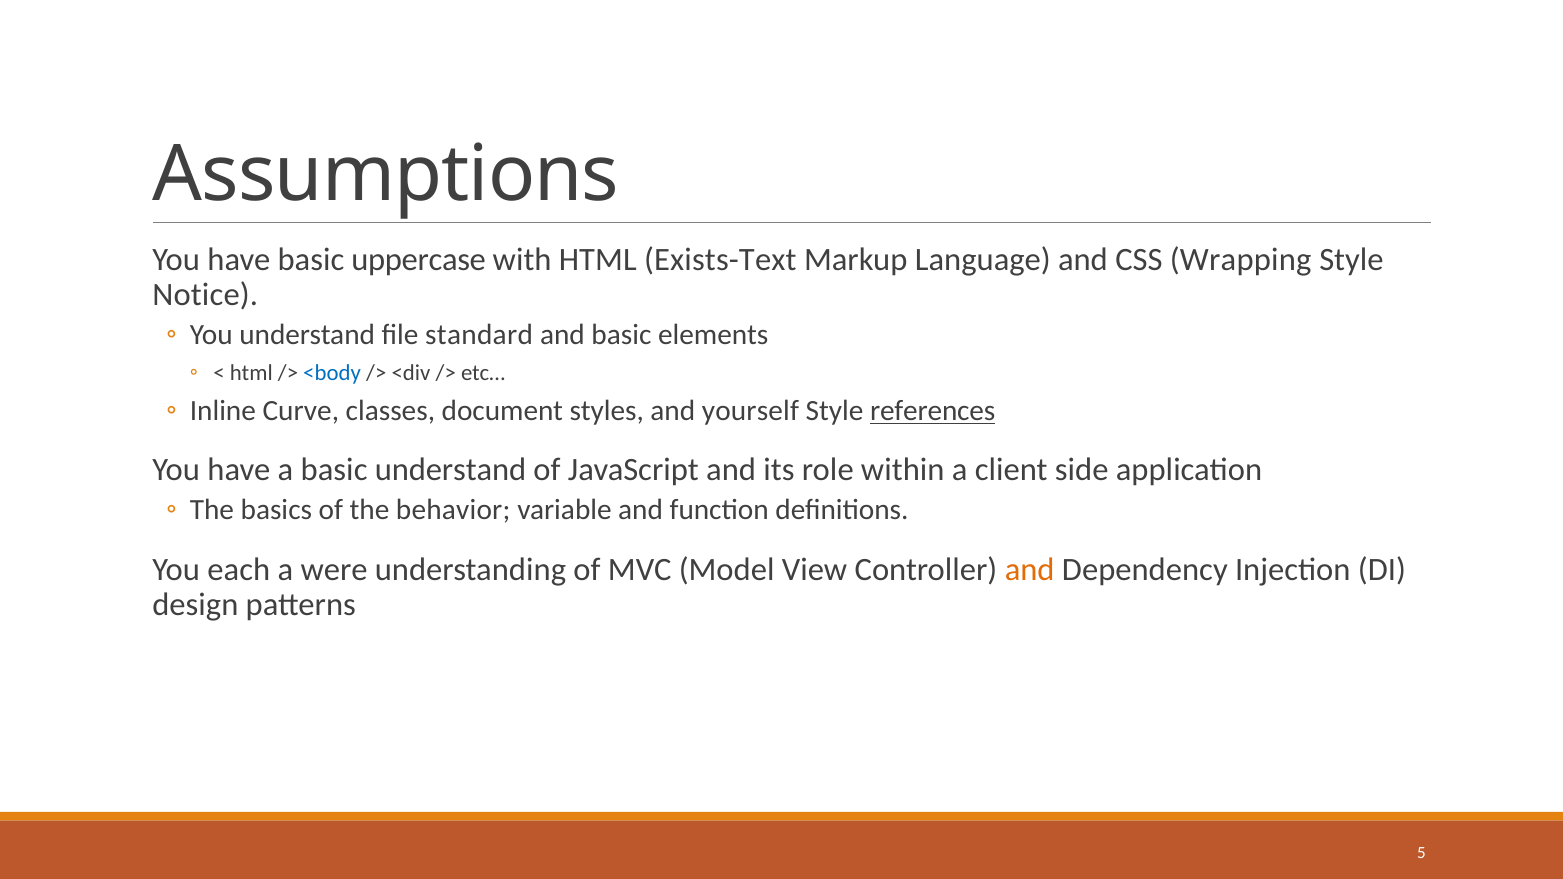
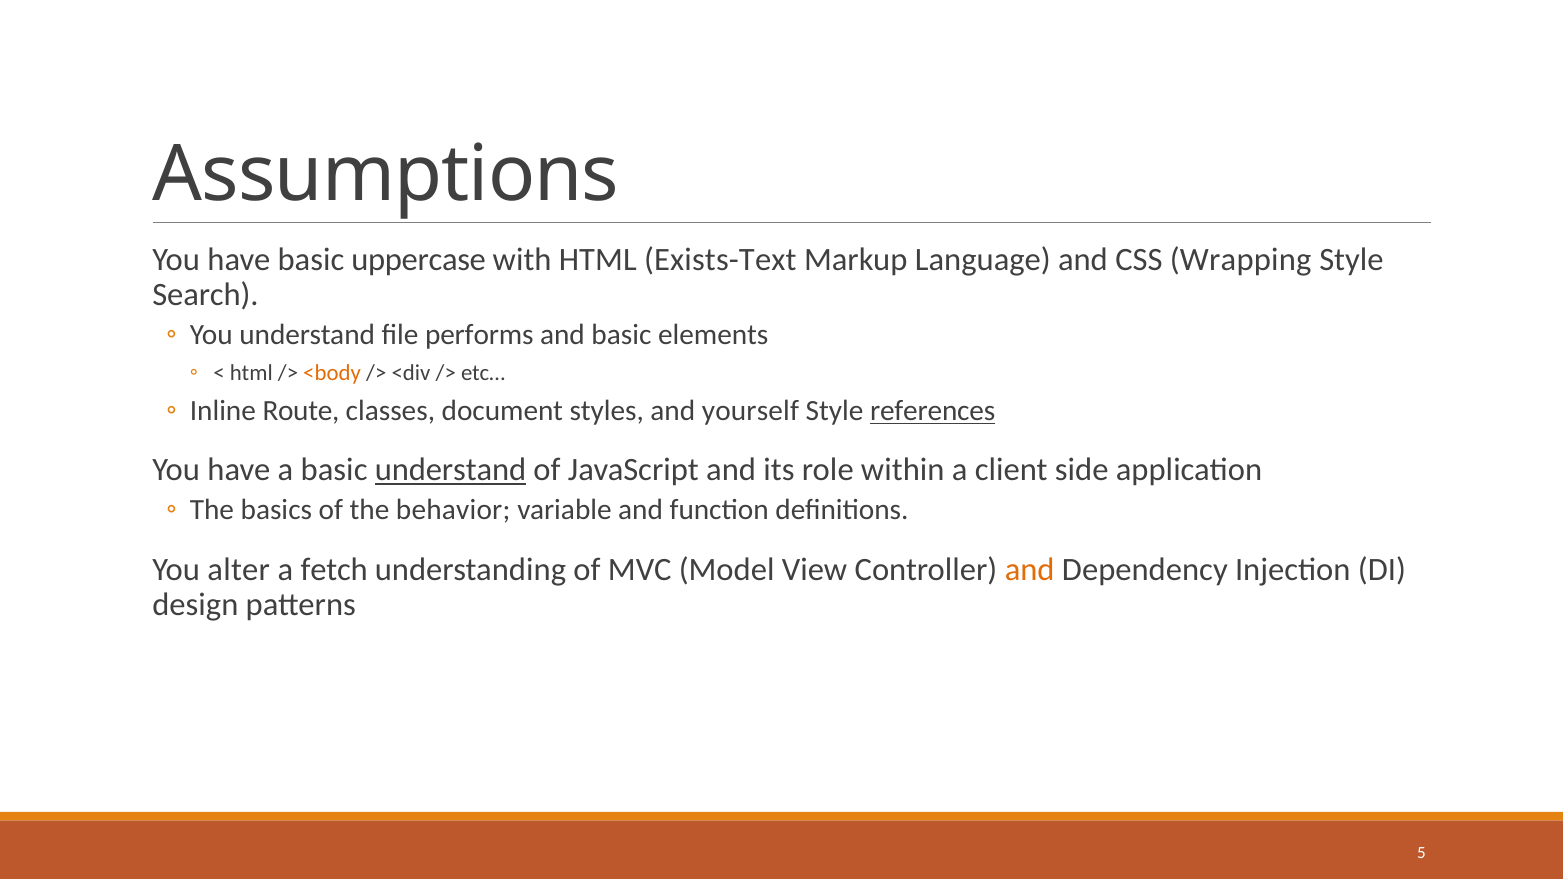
Notice: Notice -> Search
standard: standard -> performs
<body colour: blue -> orange
Curve: Curve -> Route
understand at (451, 470) underline: none -> present
each: each -> alter
were: were -> fetch
